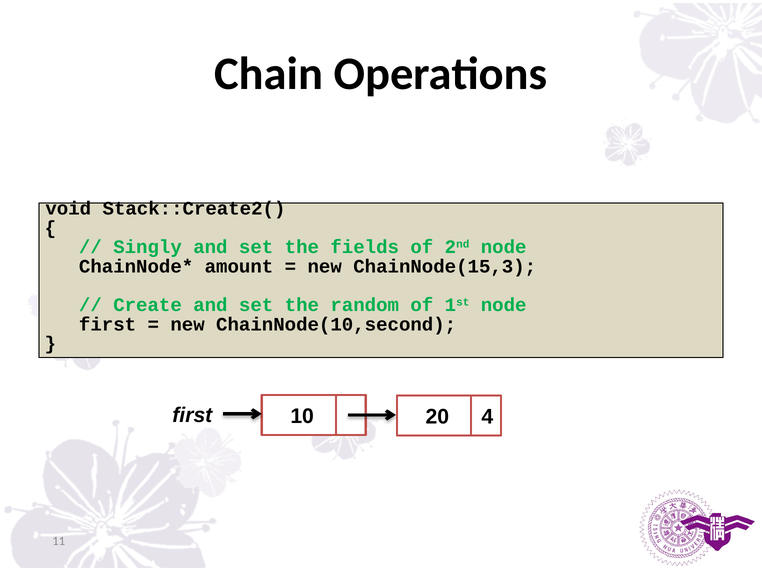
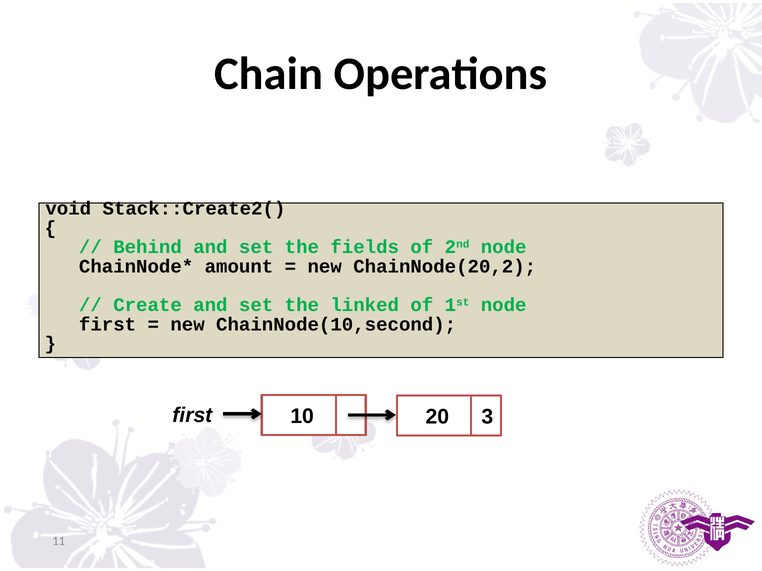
Singly: Singly -> Behind
ChainNode(15,3: ChainNode(15,3 -> ChainNode(20,2
random: random -> linked
4: 4 -> 3
